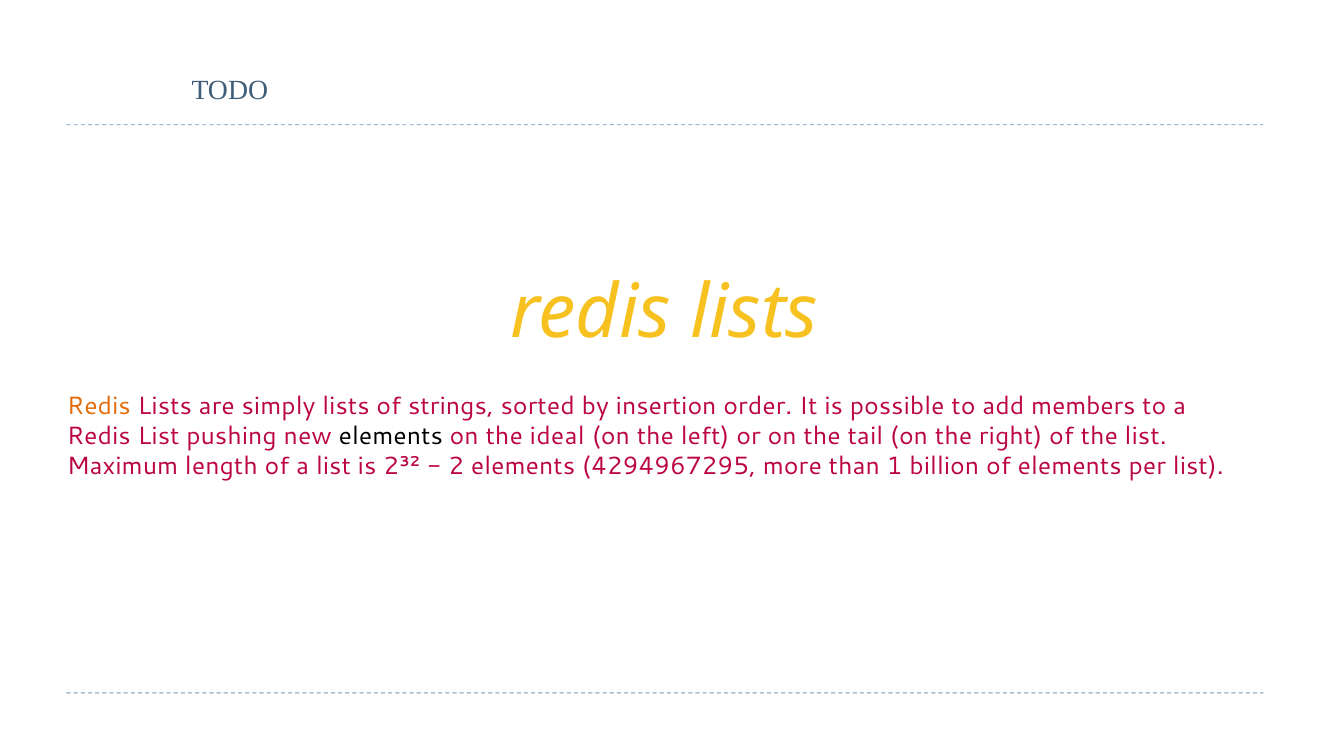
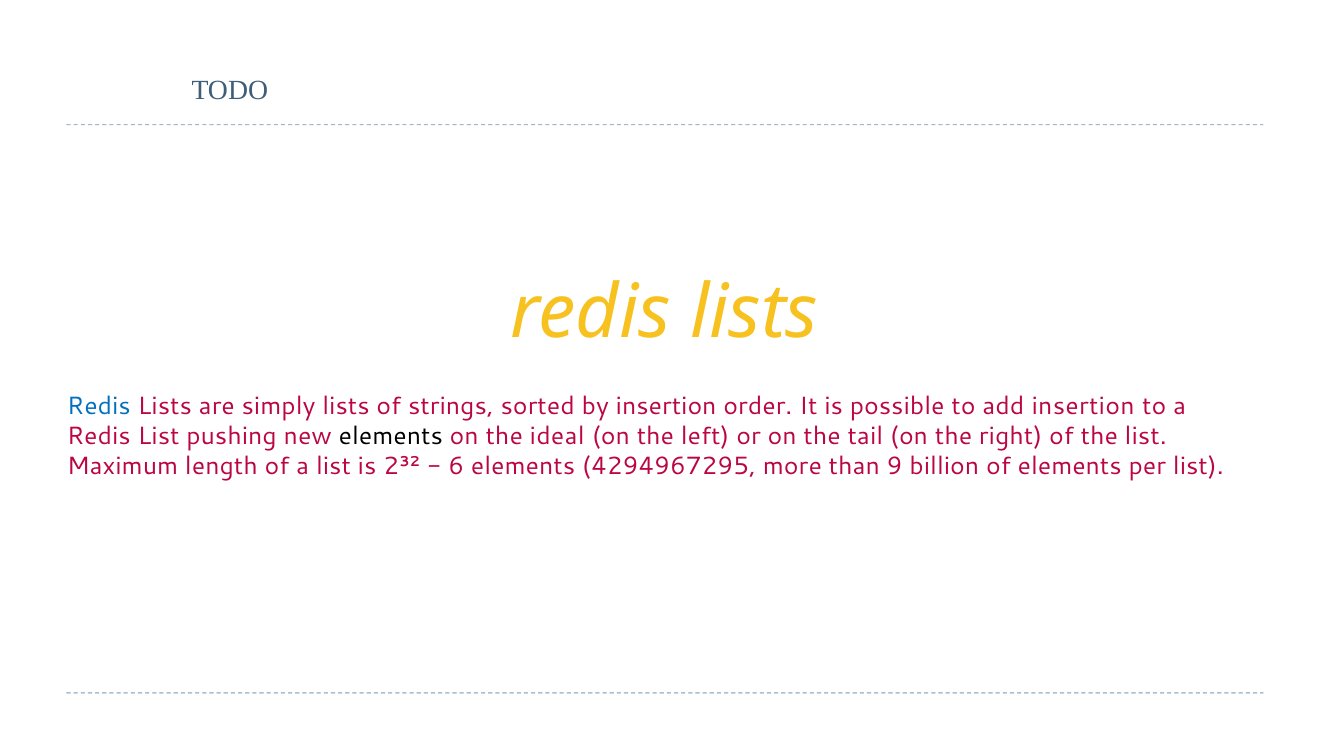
Redis at (99, 407) colour: orange -> blue
add members: members -> insertion
2: 2 -> 6
1: 1 -> 9
